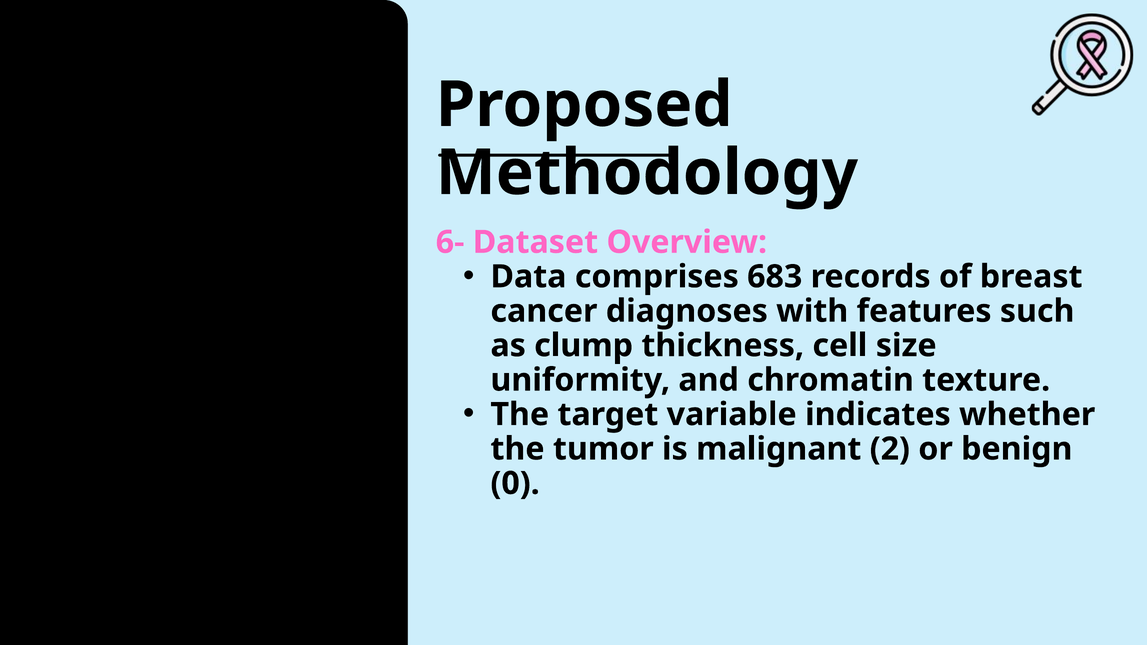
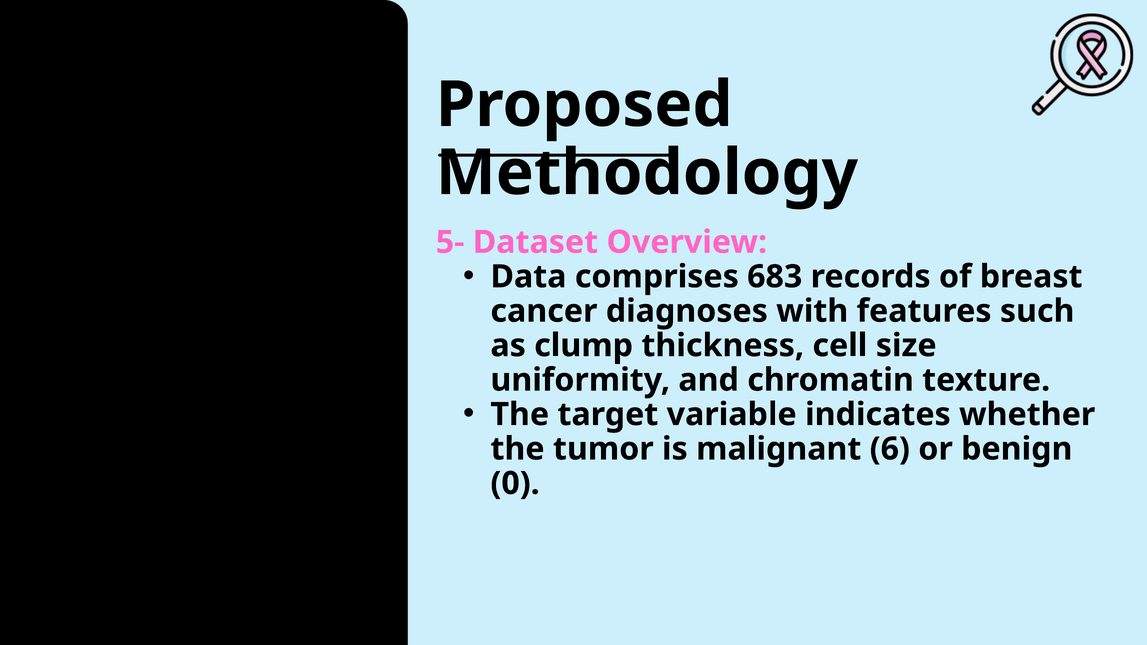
6-: 6- -> 5-
2: 2 -> 6
